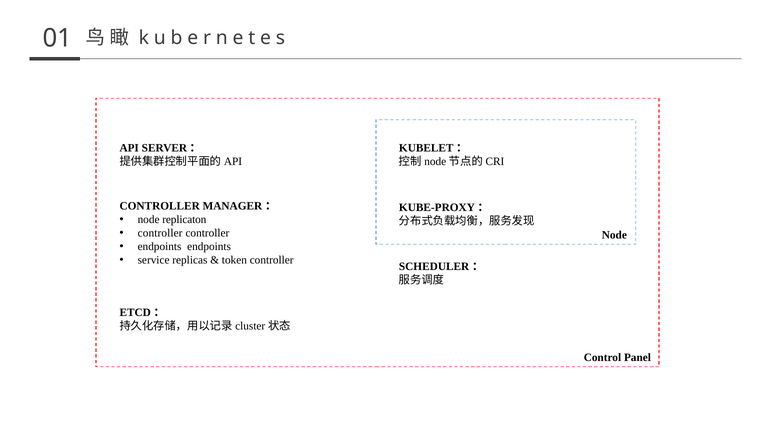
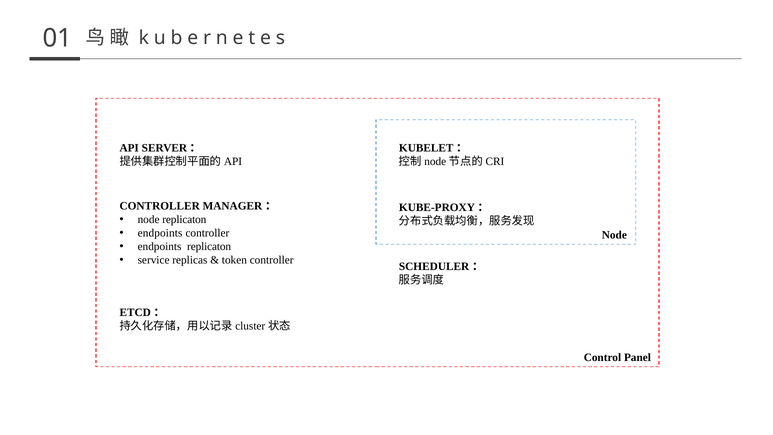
controller at (160, 233): controller -> endpoints
endpoints endpoints: endpoints -> replicaton
